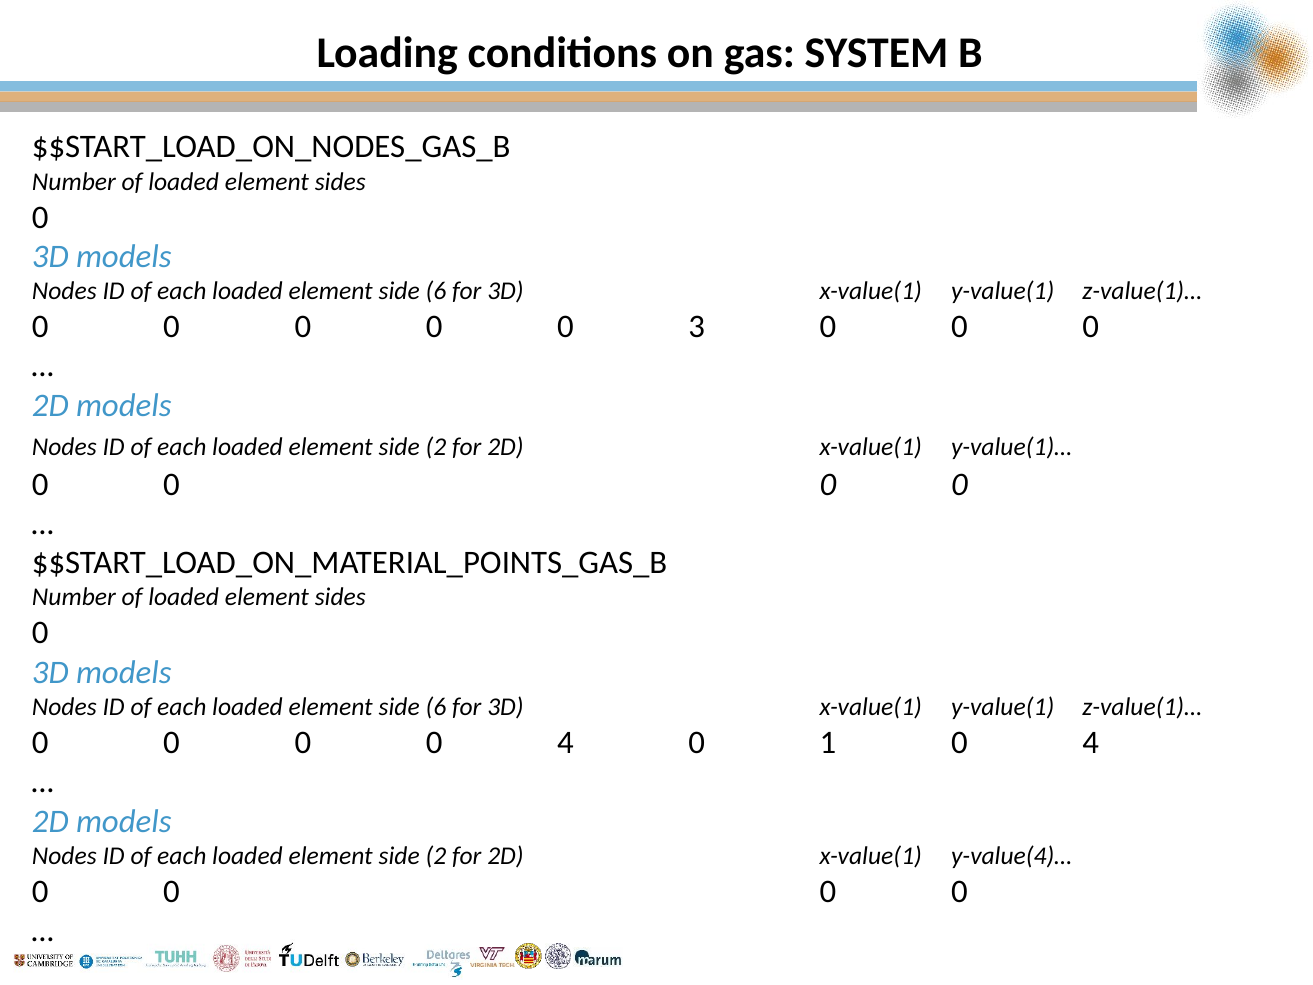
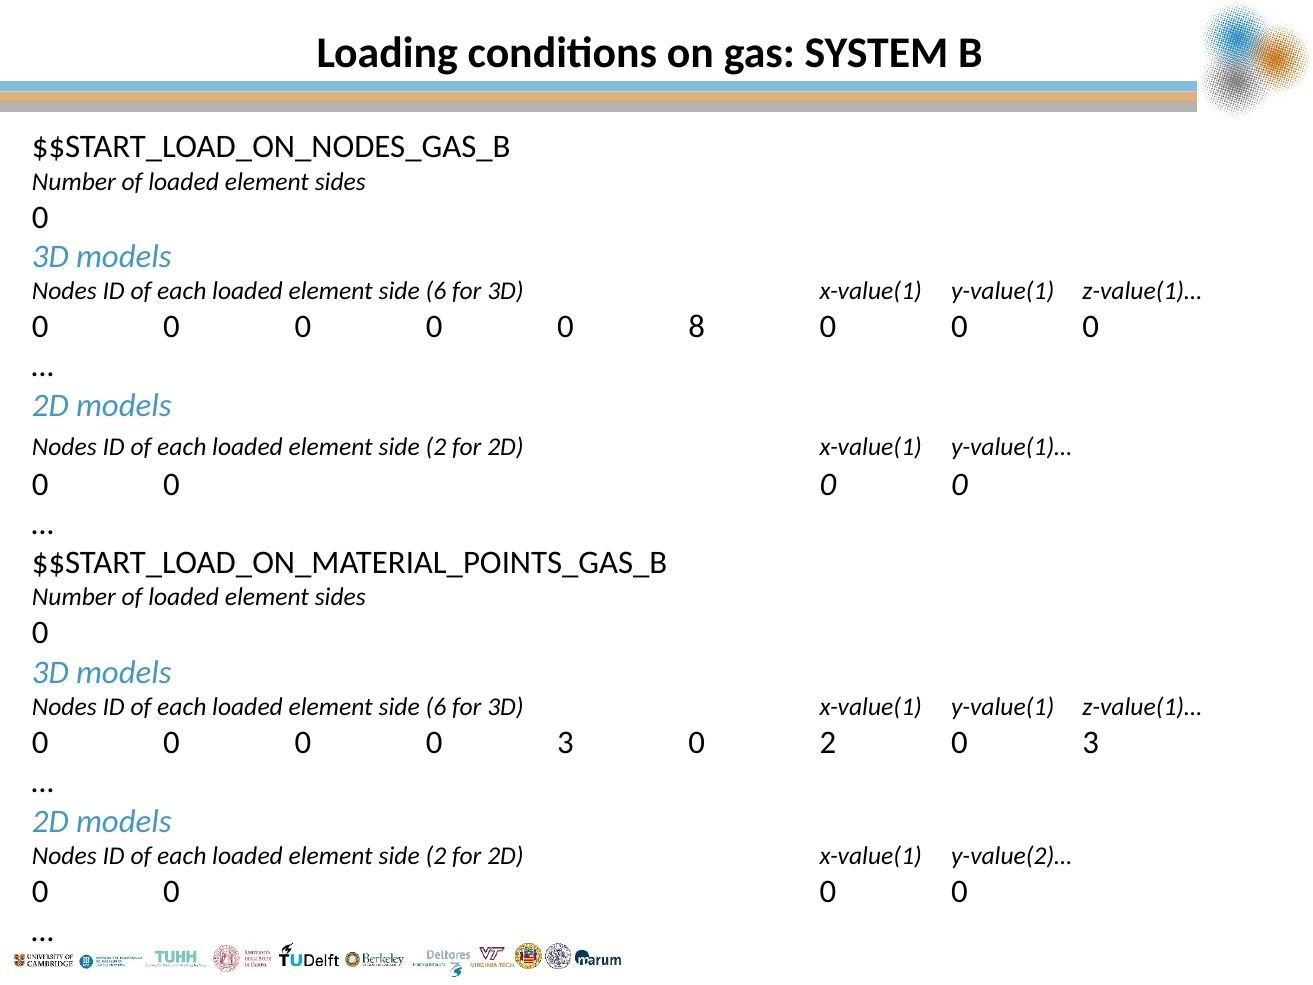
3: 3 -> 8
0 0 4: 4 -> 3
0 1: 1 -> 2
4 at (1091, 742): 4 -> 3
y-value(4)…: y-value(4)… -> y-value(2)…
